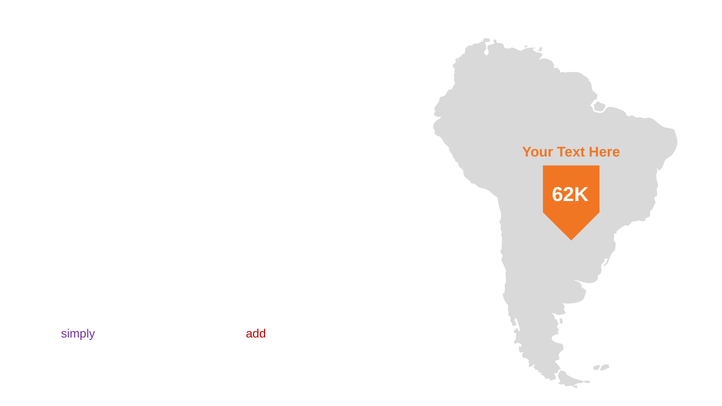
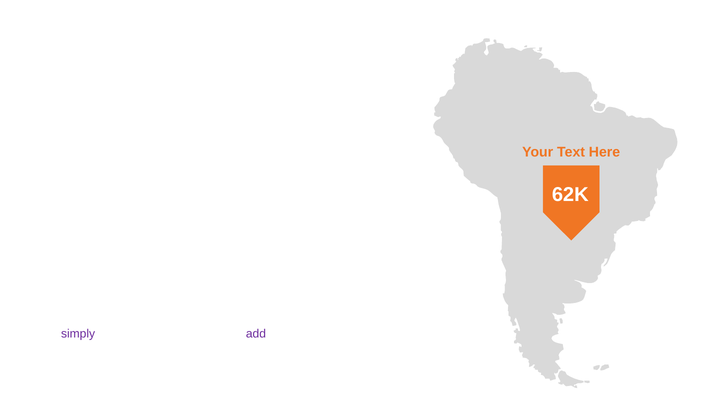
add colour: red -> purple
